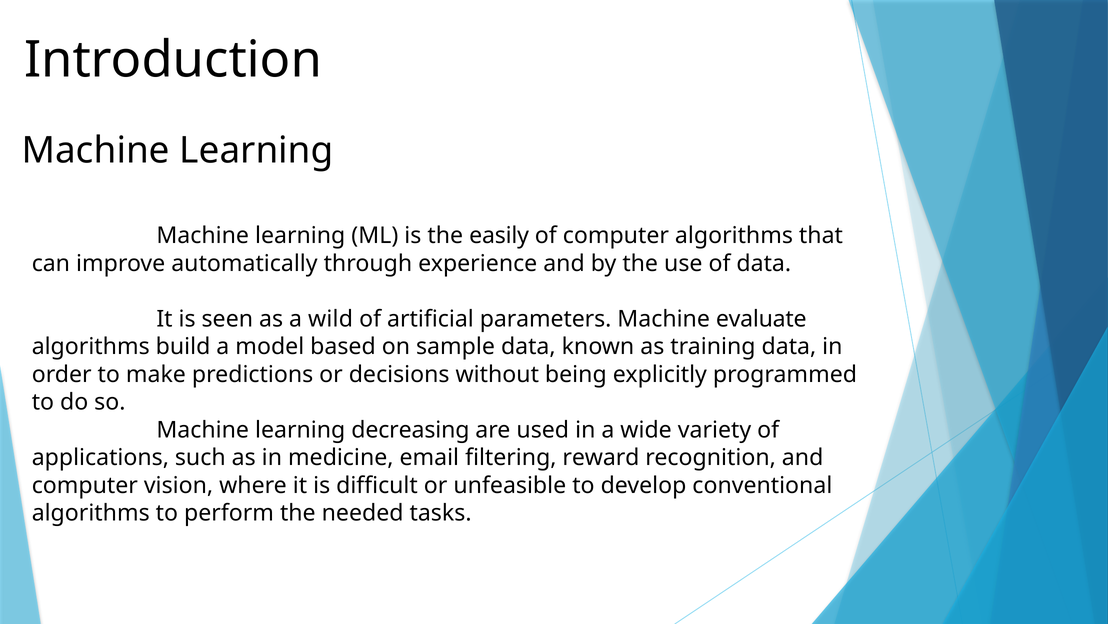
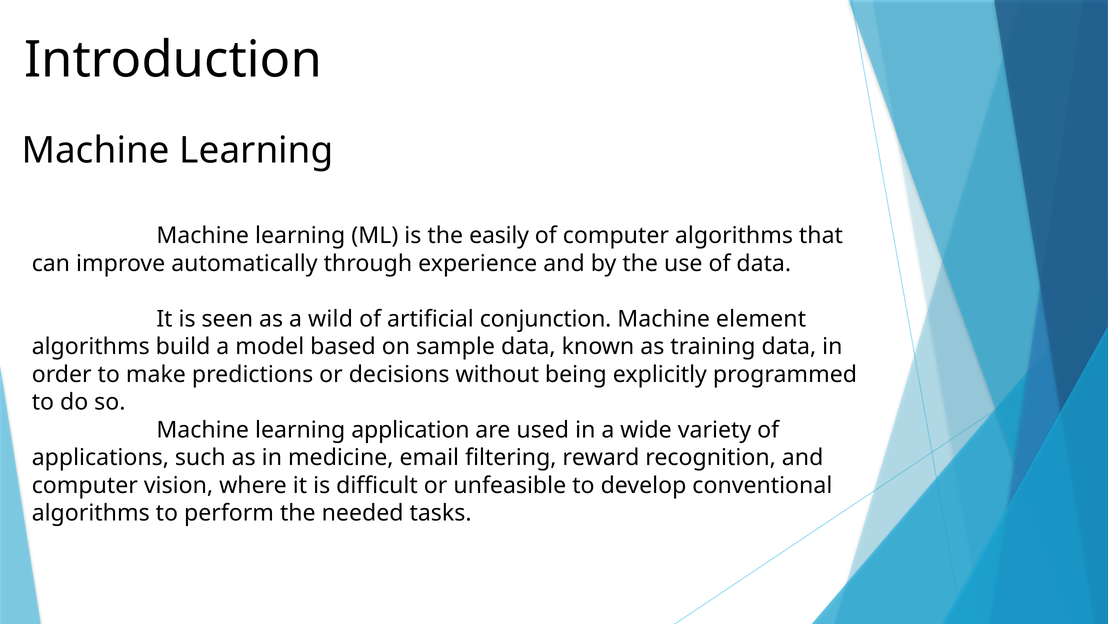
parameters: parameters -> conjunction
evaluate: evaluate -> element
decreasing: decreasing -> application
